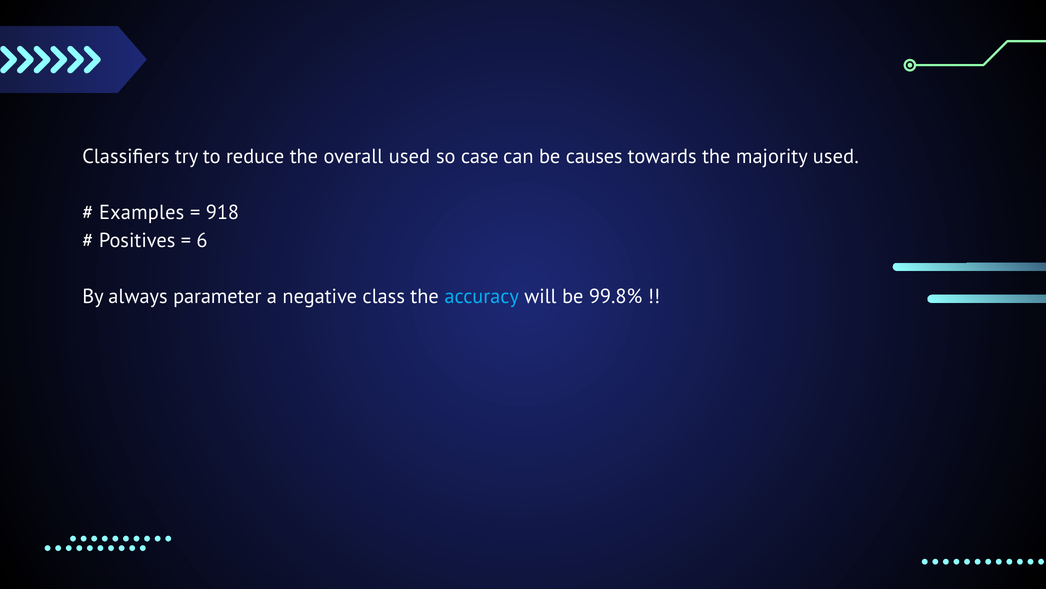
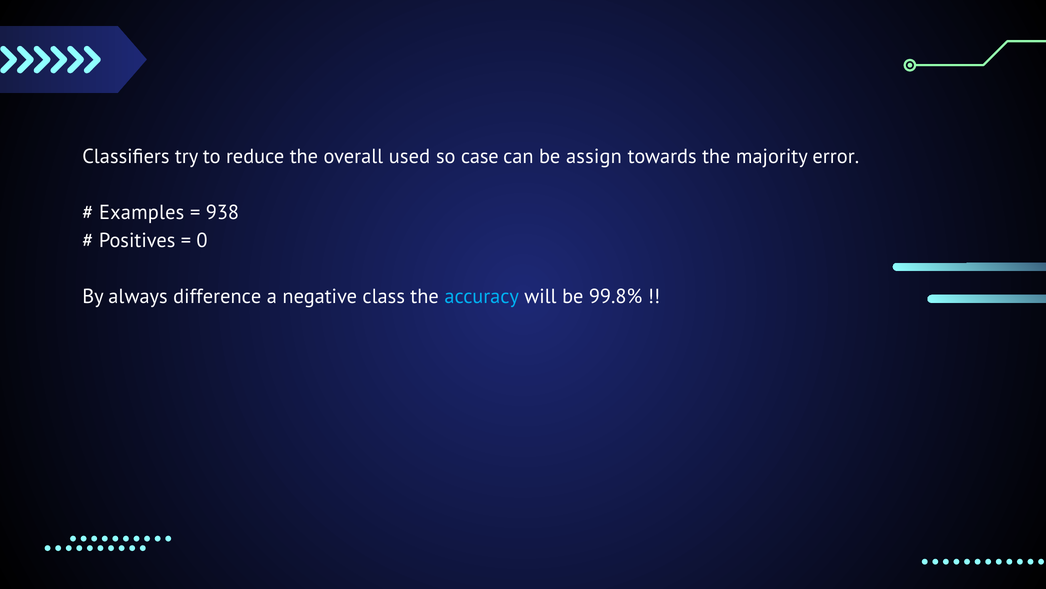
causes: causes -> assign
majority used: used -> error
918: 918 -> 938
6: 6 -> 0
parameter: parameter -> difference
